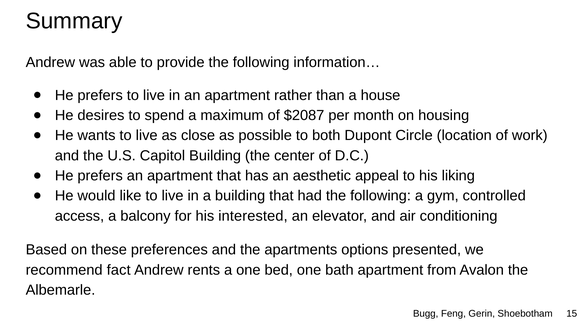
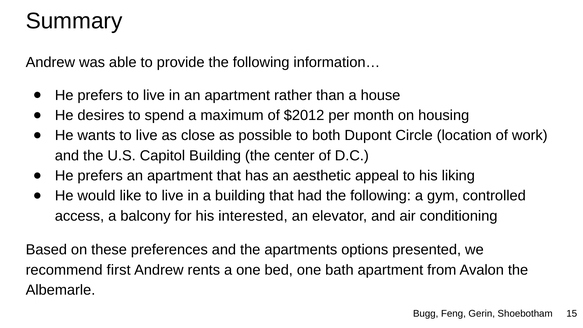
$2087: $2087 -> $2012
fact: fact -> first
